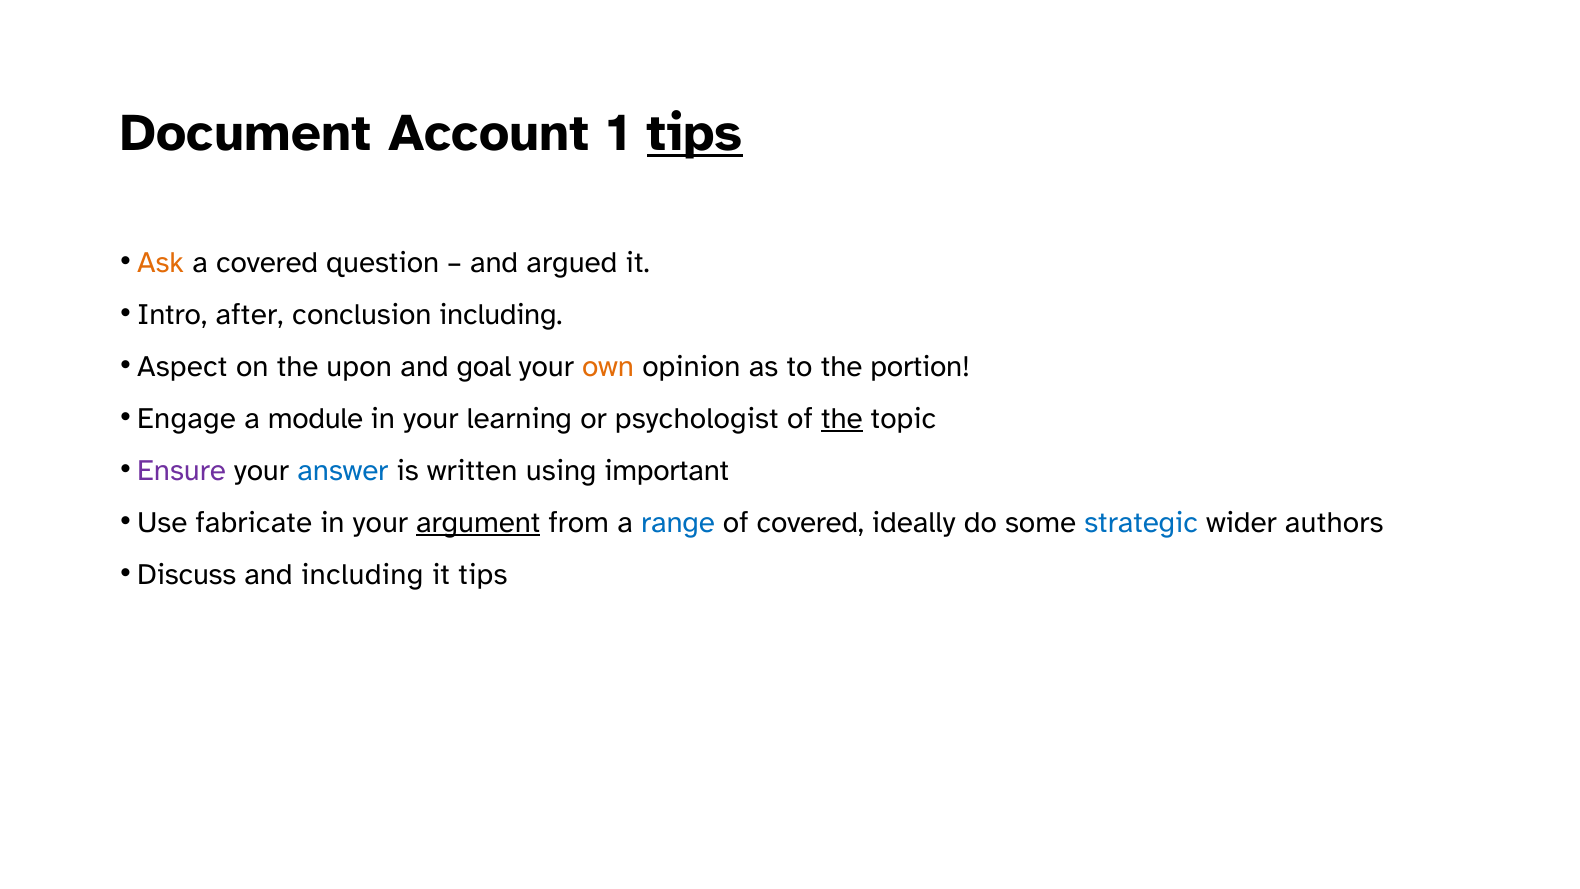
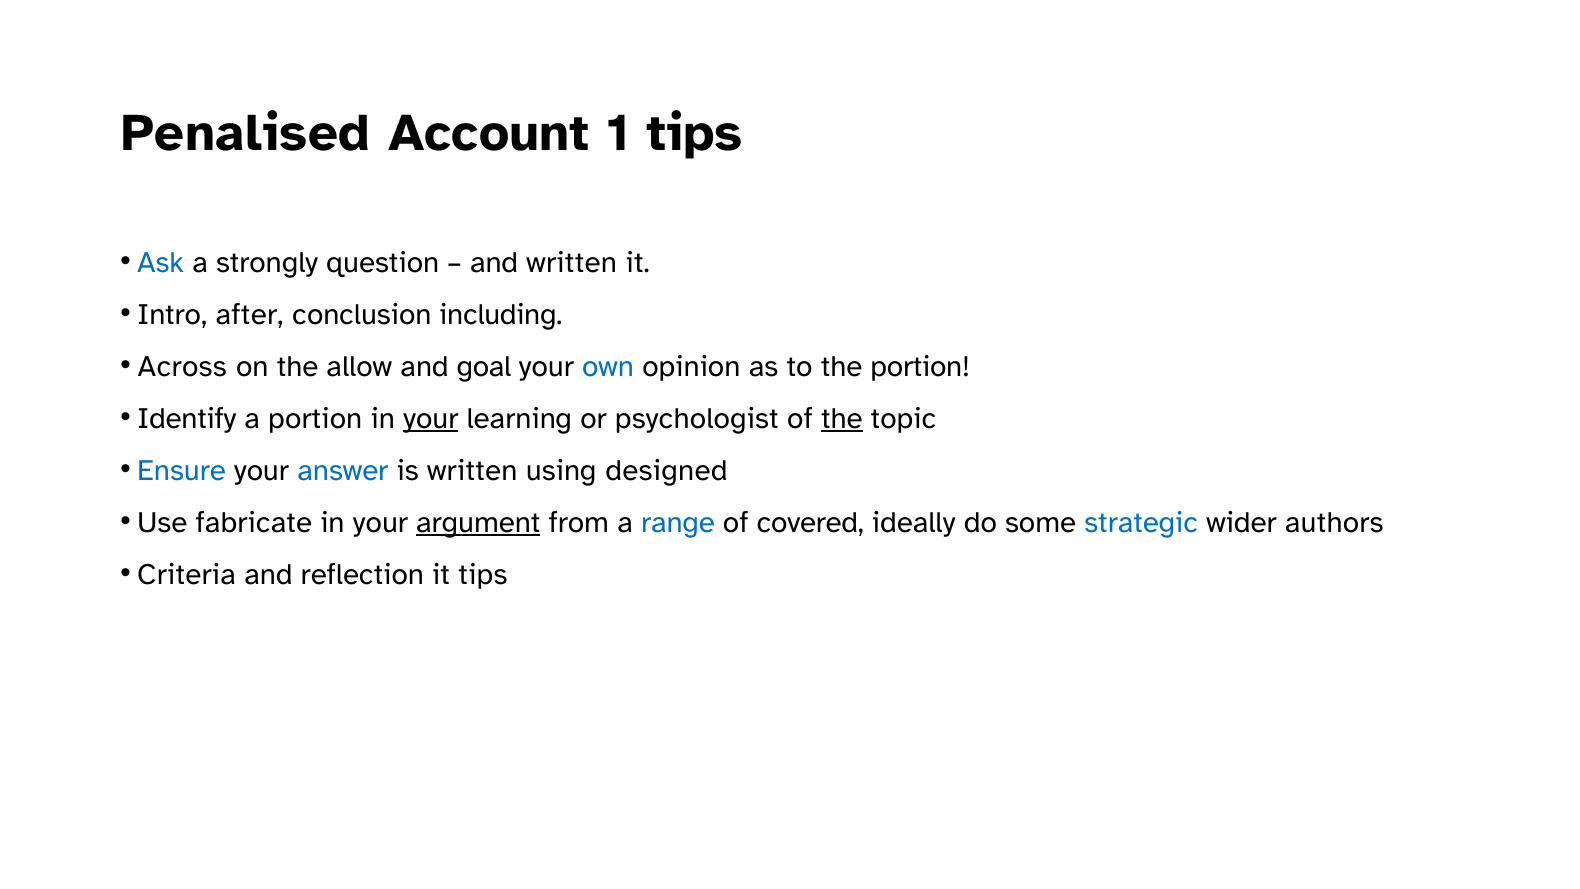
Document: Document -> Penalised
tips at (695, 133) underline: present -> none
Ask colour: orange -> blue
a covered: covered -> strongly
and argued: argued -> written
Aspect: Aspect -> Across
upon: upon -> allow
own colour: orange -> blue
Engage: Engage -> Identify
a module: module -> portion
your at (431, 418) underline: none -> present
Ensure colour: purple -> blue
important: important -> designed
Discuss: Discuss -> Criteria
and including: including -> reflection
